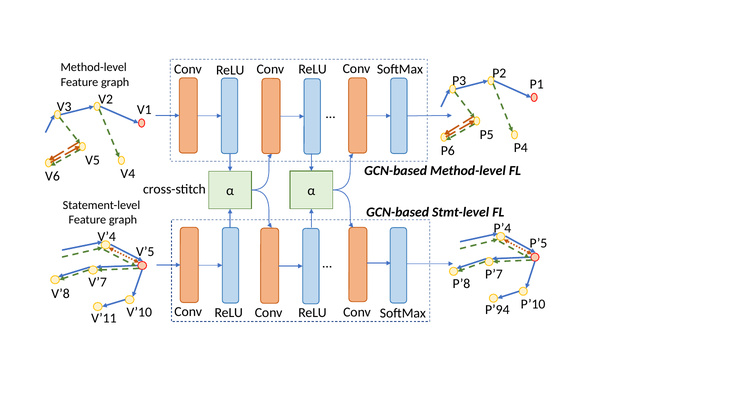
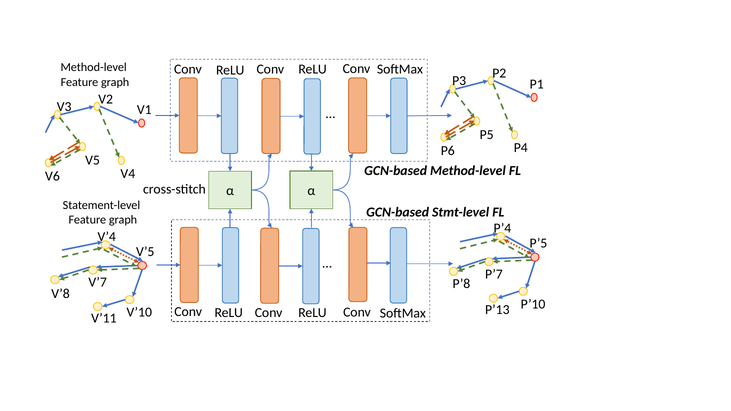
P’94: P’94 -> P’13
